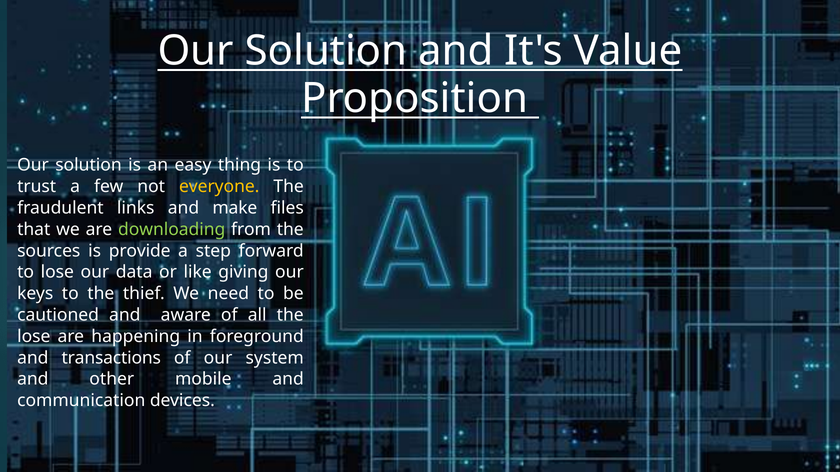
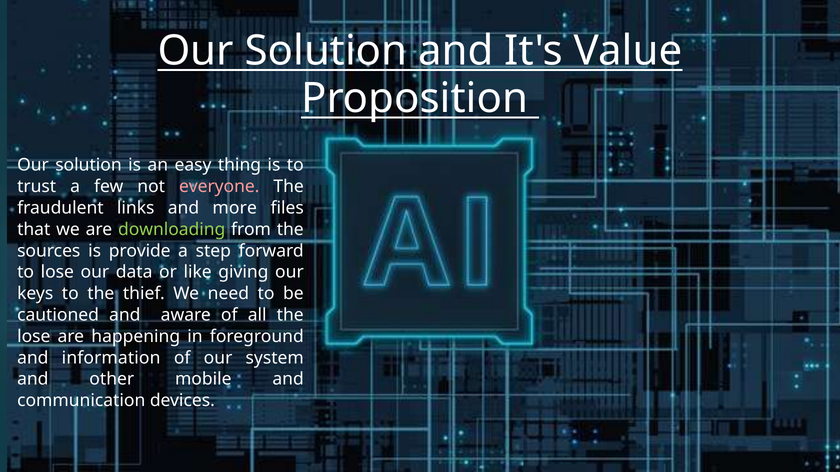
everyone colour: yellow -> pink
make: make -> more
transactions: transactions -> information
